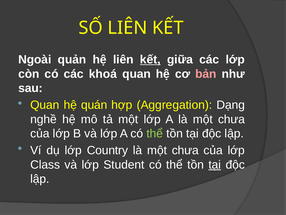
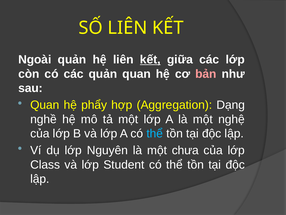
các khoá: khoá -> quản
quán: quán -> phẩy
A là một chưa: chưa -> nghệ
thể at (155, 133) colour: light green -> light blue
Country: Country -> Nguyên
tại at (215, 164) underline: present -> none
